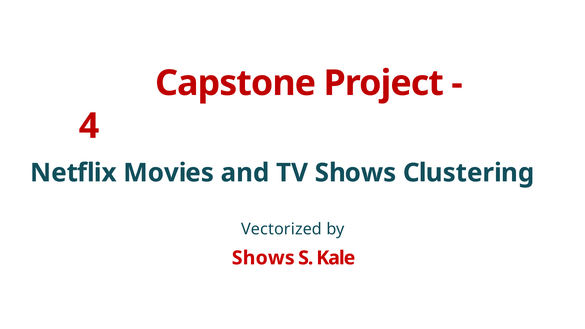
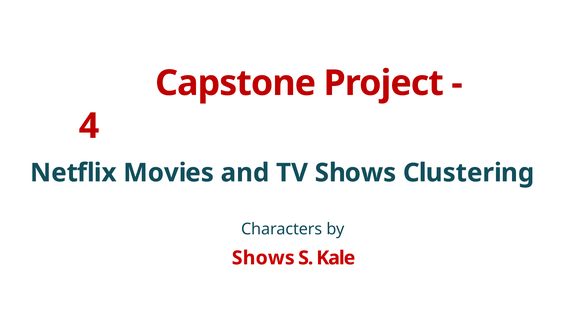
Vectorized: Vectorized -> Characters
